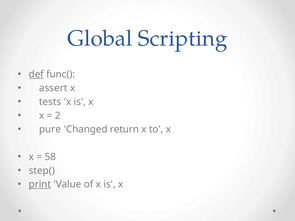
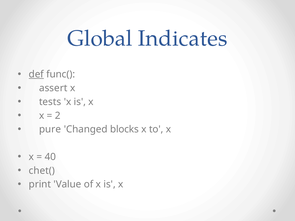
Scripting: Scripting -> Indicates
return: return -> blocks
58: 58 -> 40
step(: step( -> chet(
print underline: present -> none
